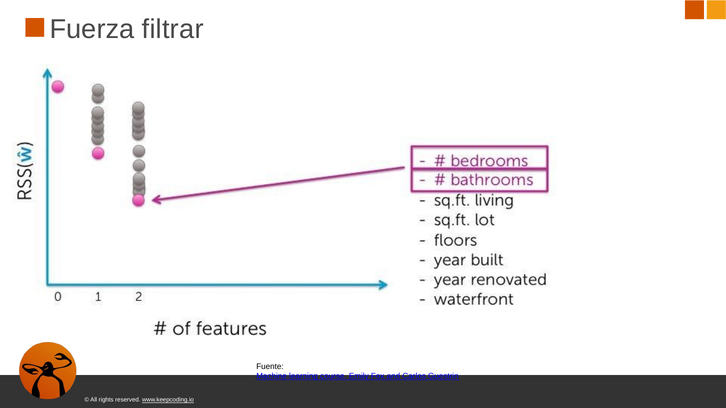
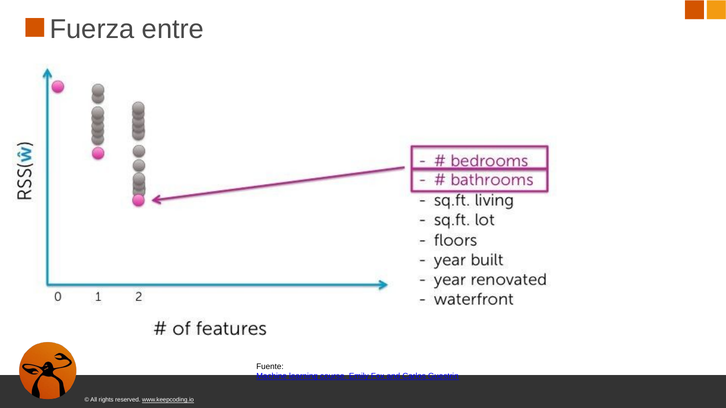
filtrar: filtrar -> entre
